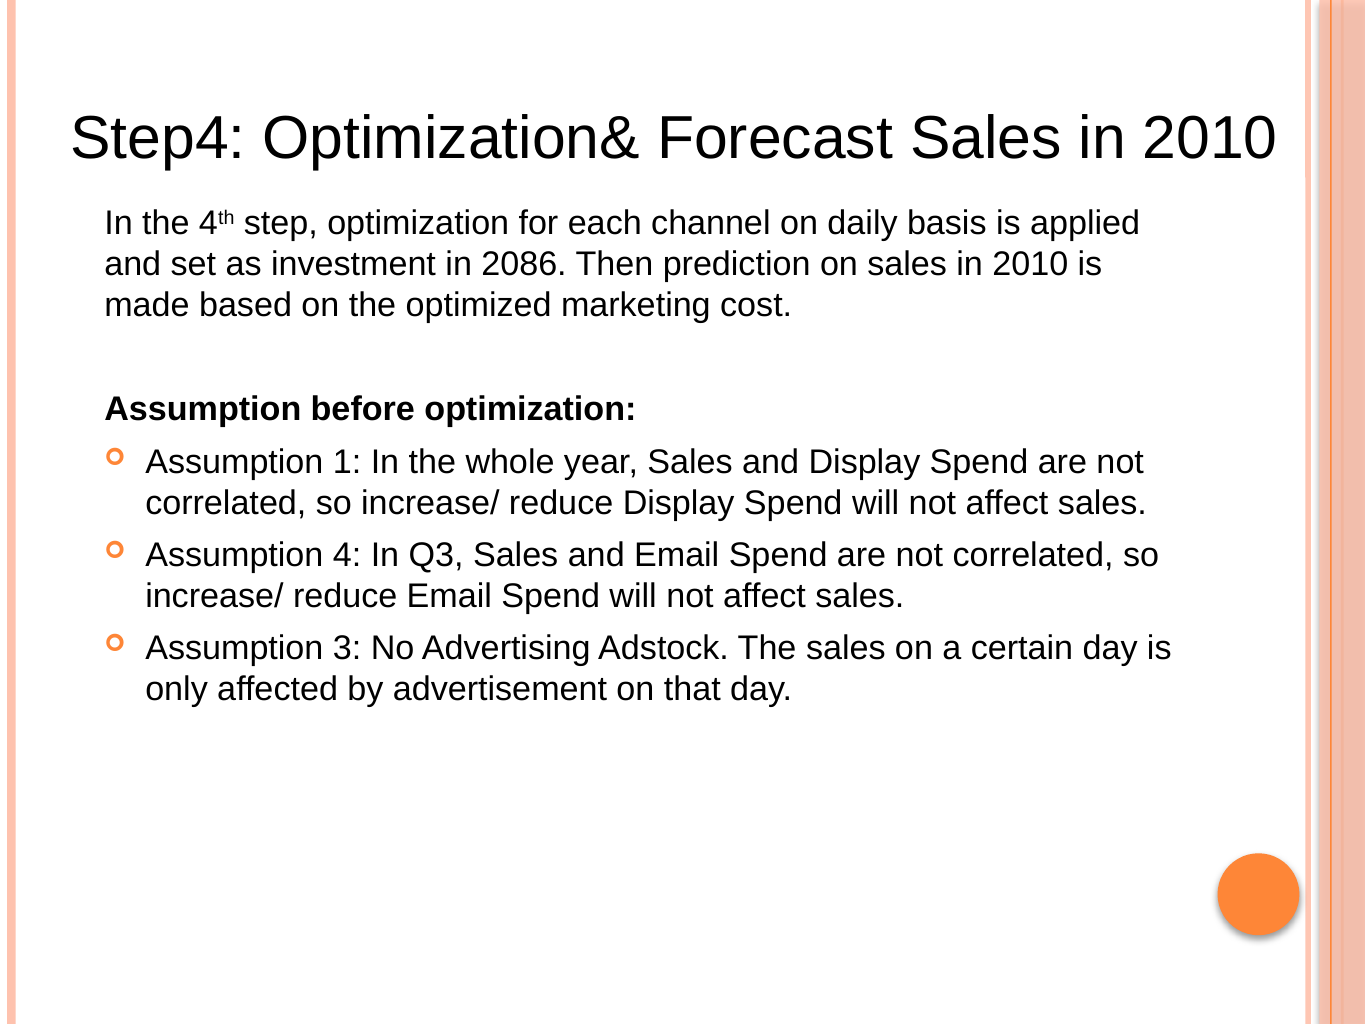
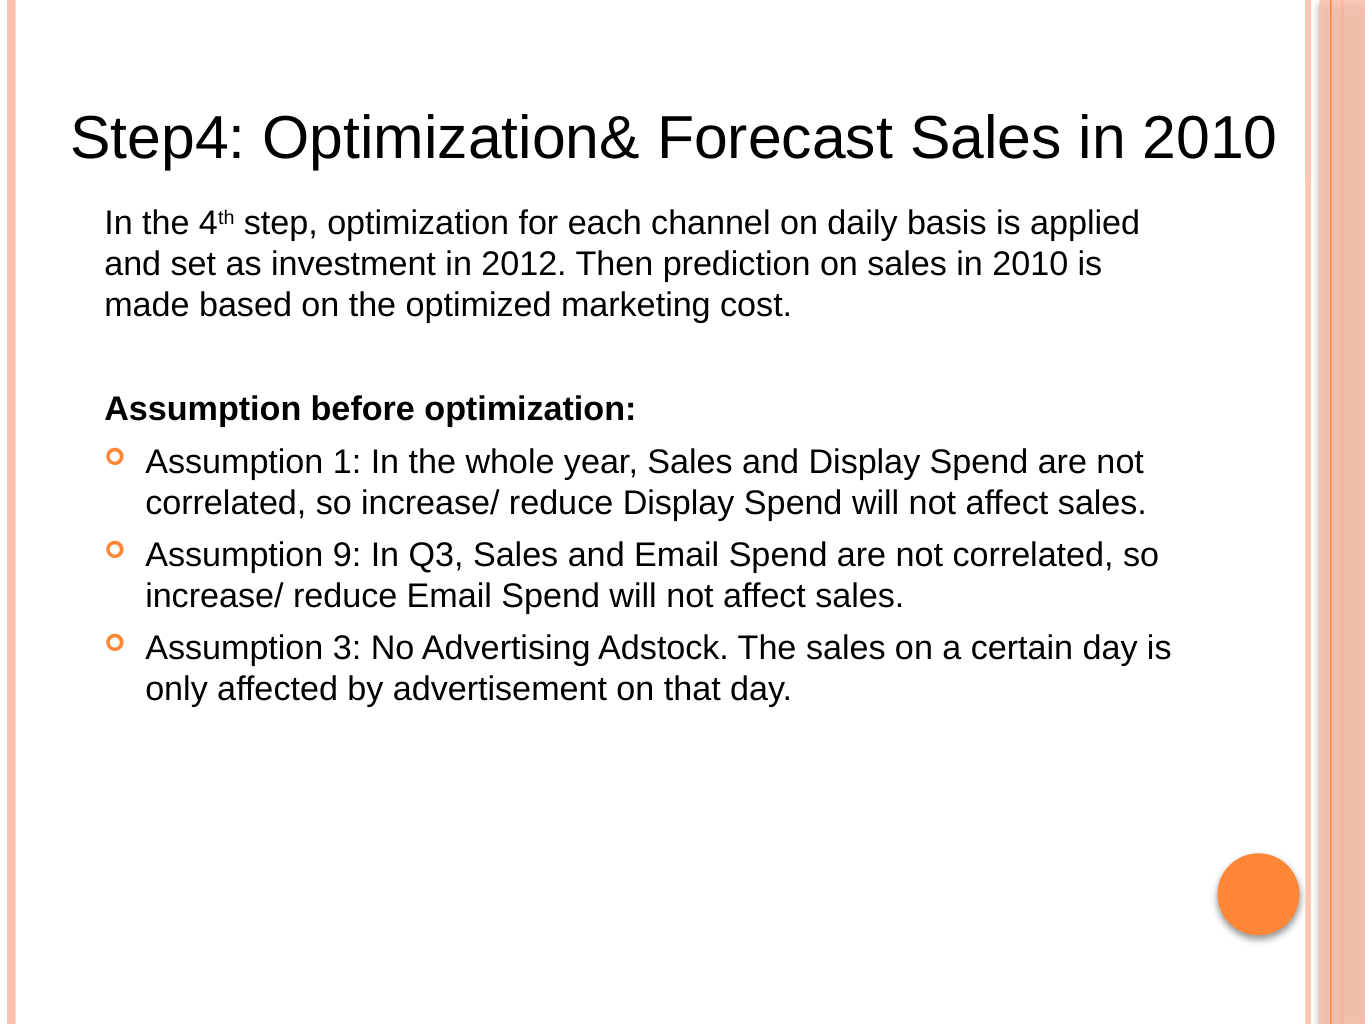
2086: 2086 -> 2012
4: 4 -> 9
